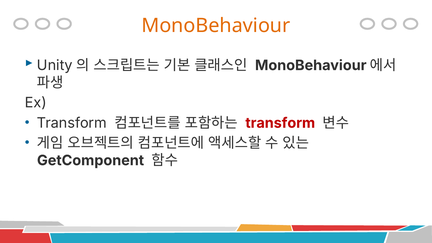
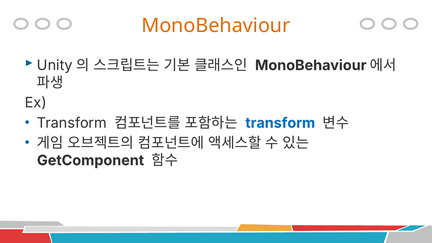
transform at (280, 123) colour: red -> blue
